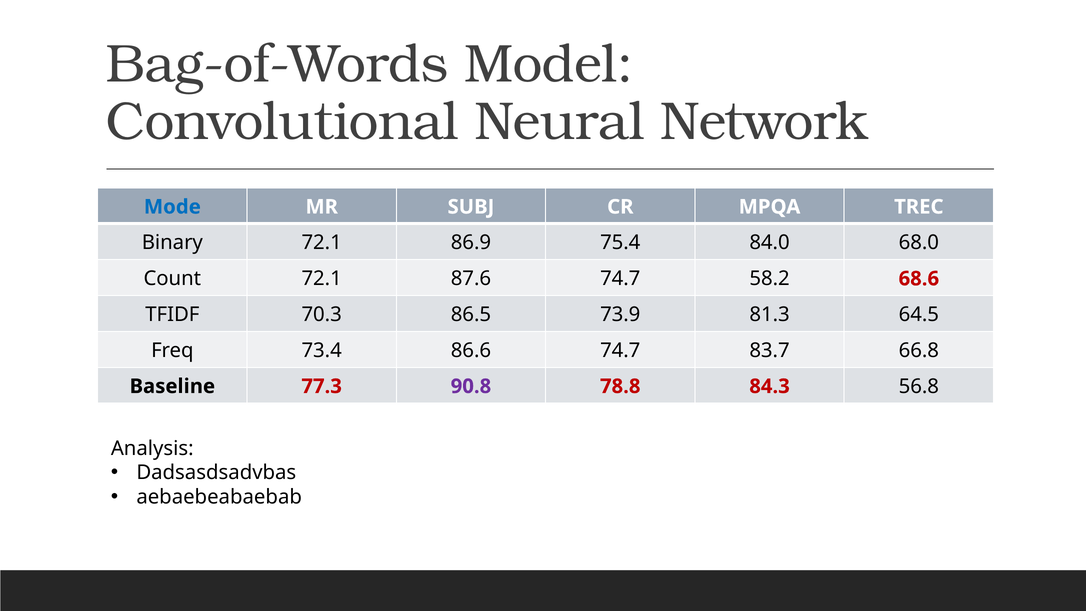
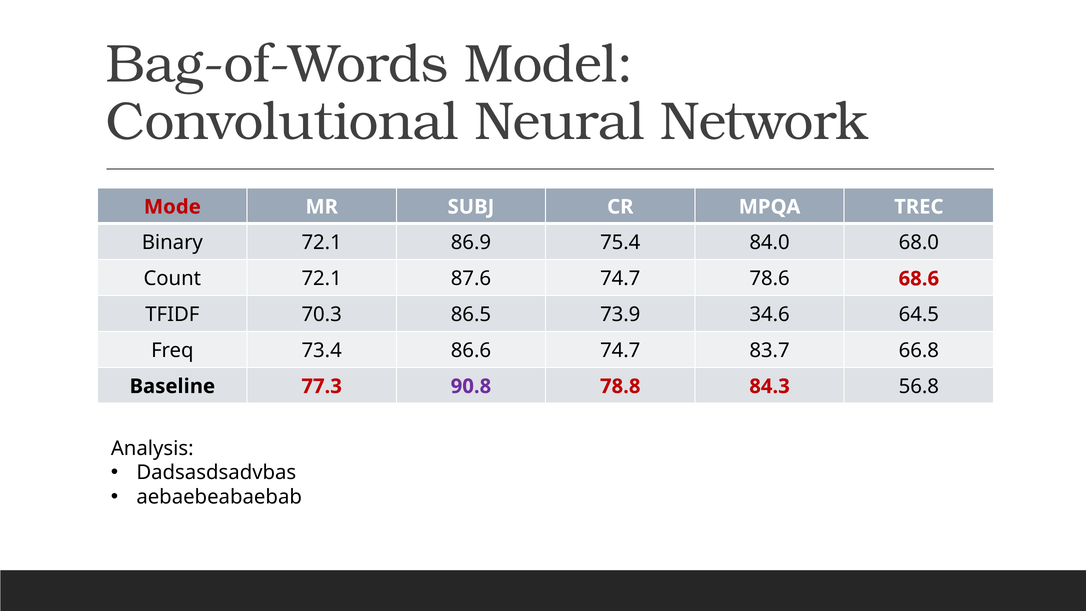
Mode colour: blue -> red
58.2: 58.2 -> 78.6
81.3: 81.3 -> 34.6
